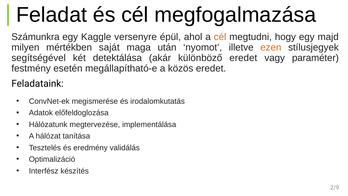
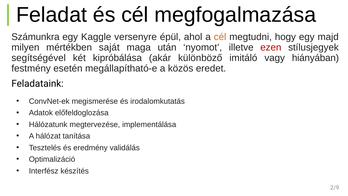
ezen colour: orange -> red
detektálása: detektálása -> kipróbálása
különböző eredet: eredet -> imitáló
paraméter: paraméter -> hiányában
